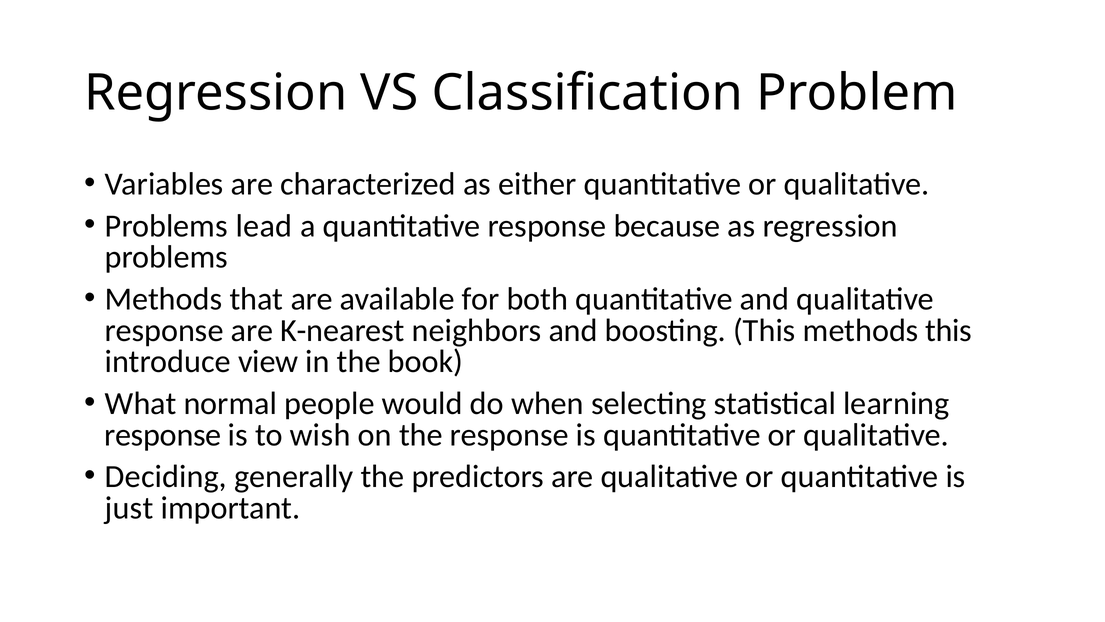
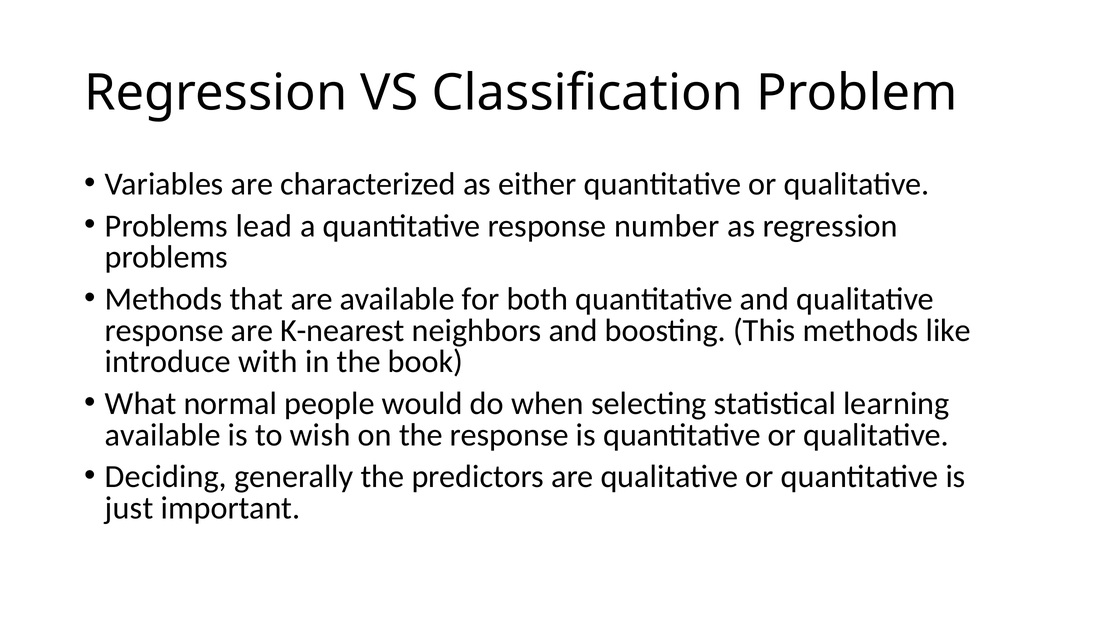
because: because -> number
methods this: this -> like
view: view -> with
response at (163, 435): response -> available
